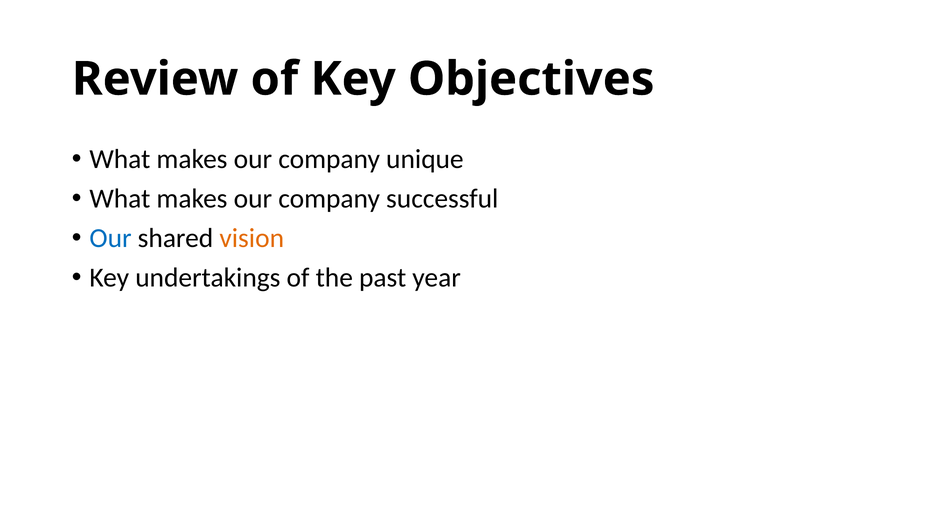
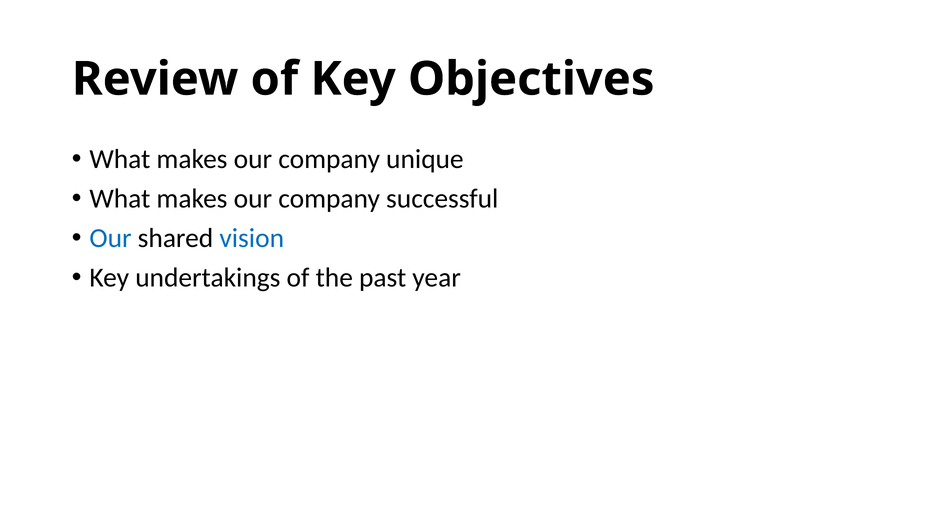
vision colour: orange -> blue
